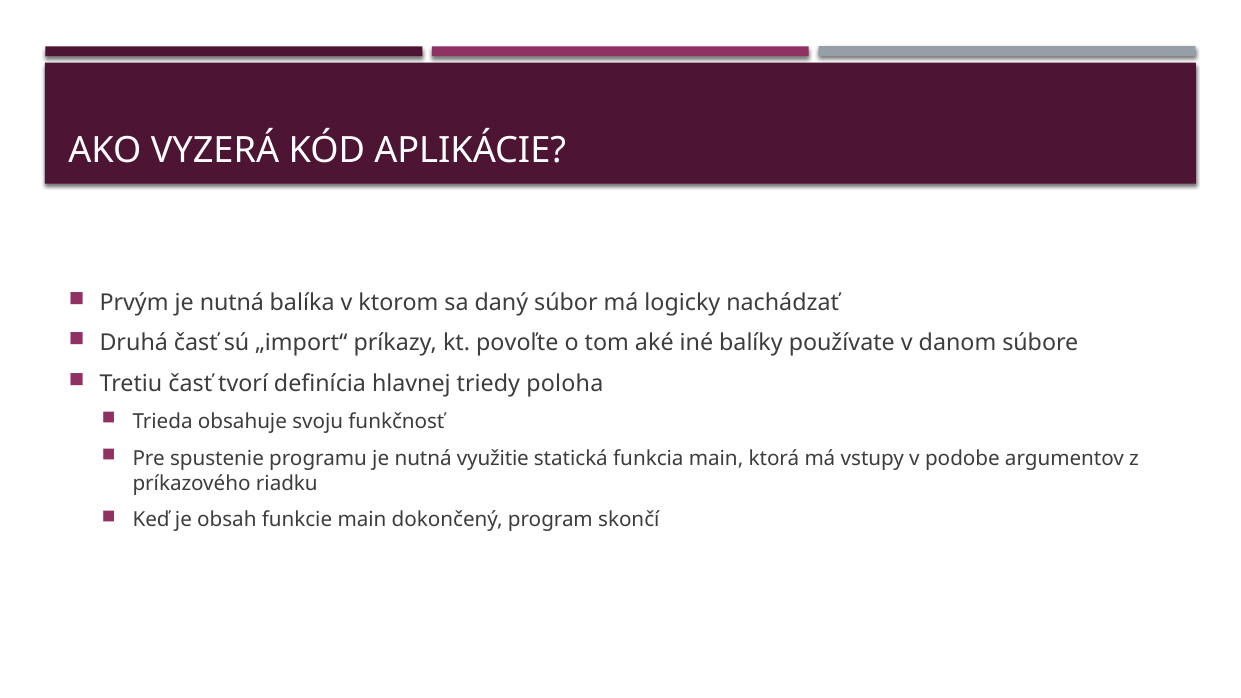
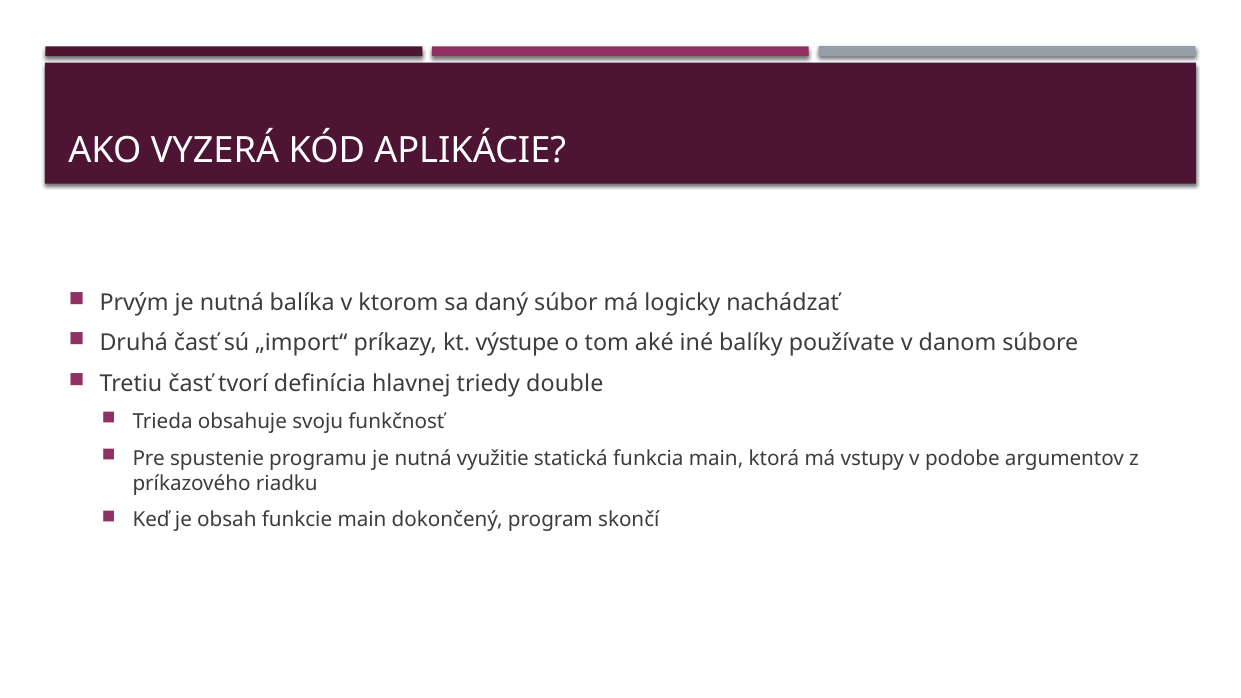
povoľte: povoľte -> výstupe
poloha: poloha -> double
